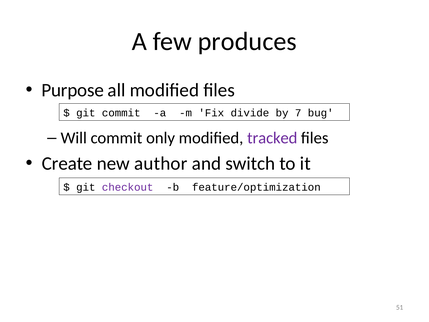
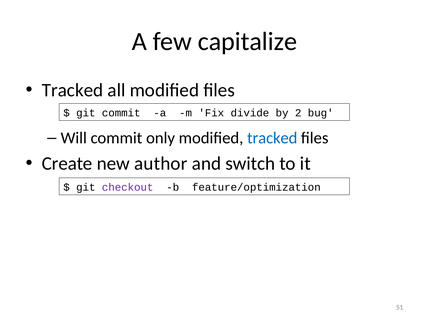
produces: produces -> capitalize
Purpose at (73, 90): Purpose -> Tracked
7: 7 -> 2
tracked at (272, 138) colour: purple -> blue
